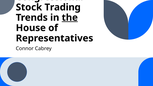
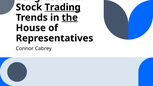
Trading underline: none -> present
